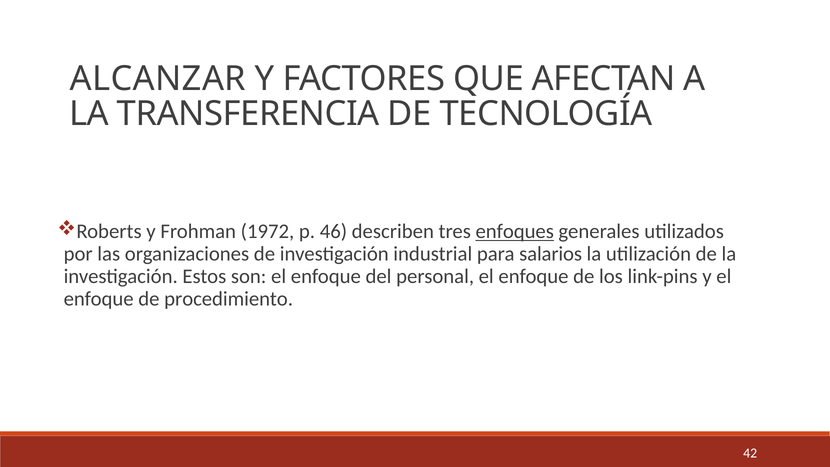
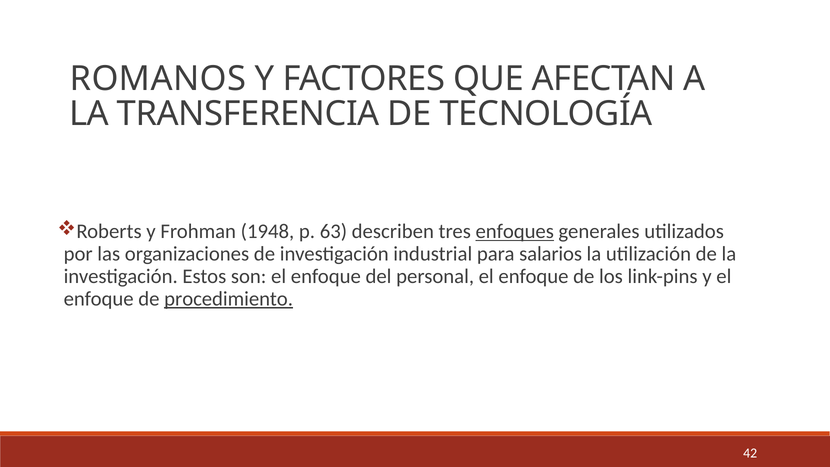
ALCANZAR: ALCANZAR -> ROMANOS
1972: 1972 -> 1948
46: 46 -> 63
procedimiento underline: none -> present
